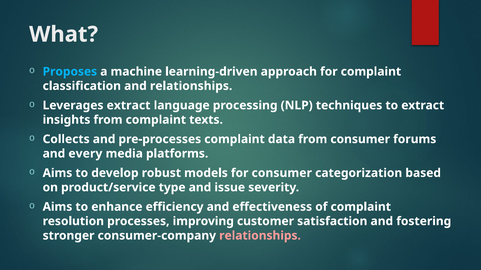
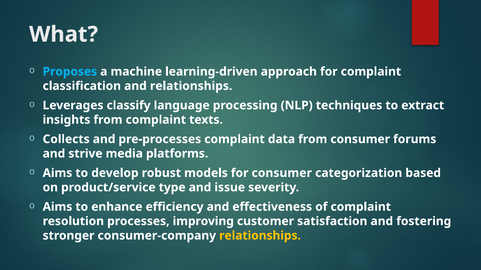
Leverages extract: extract -> classify
every: every -> strive
relationships at (260, 236) colour: pink -> yellow
